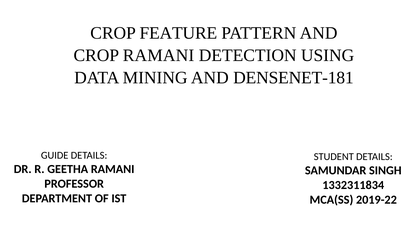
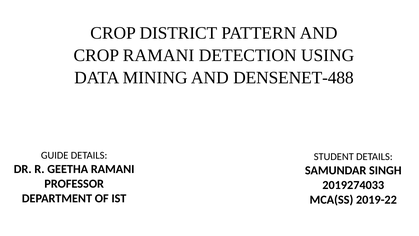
FEATURE: FEATURE -> DISTRICT
DENSENET-181: DENSENET-181 -> DENSENET-488
1332311834: 1332311834 -> 2019274033
